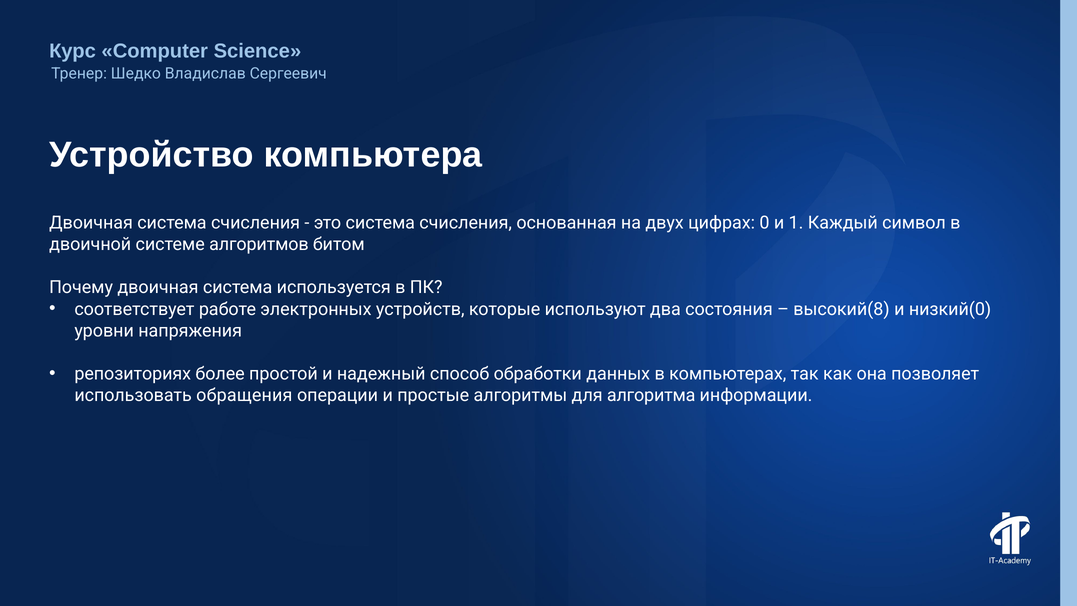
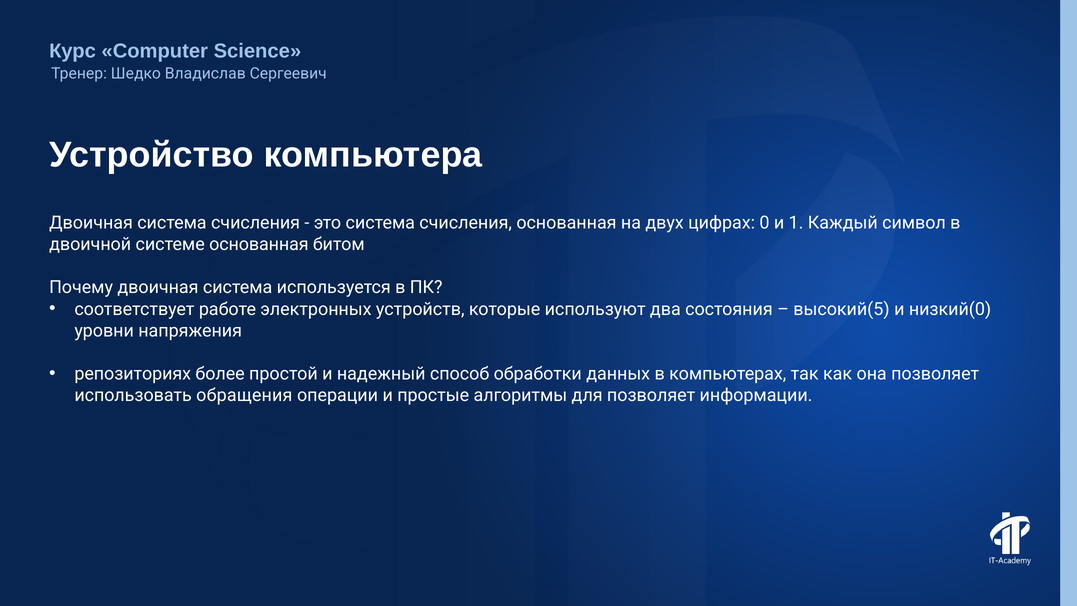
системе алгоритмов: алгоритмов -> основанная
высокий(8: высокий(8 -> высокий(5
для алгоритма: алгоритма -> позволяет
